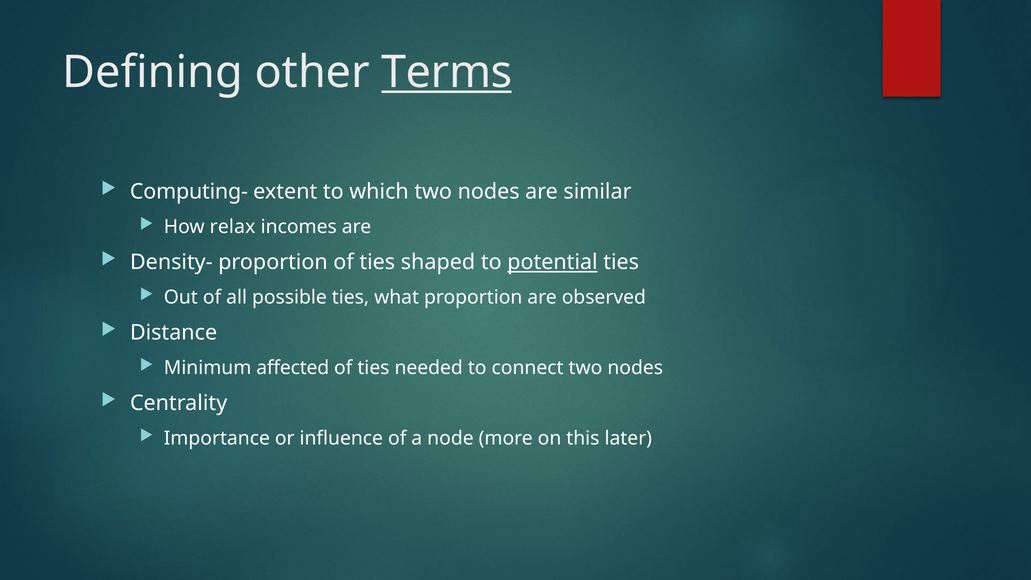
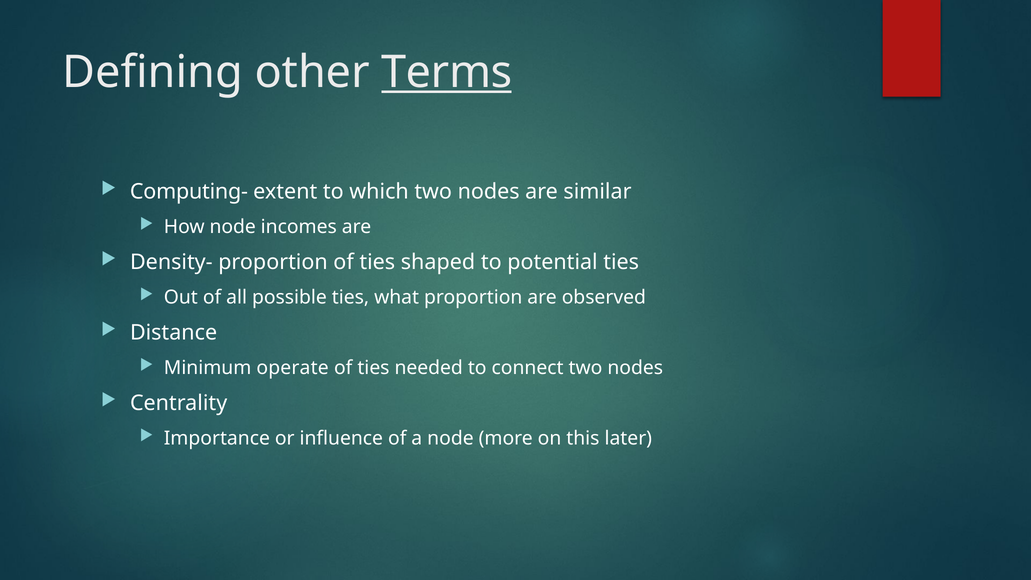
How relax: relax -> node
potential underline: present -> none
affected: affected -> operate
